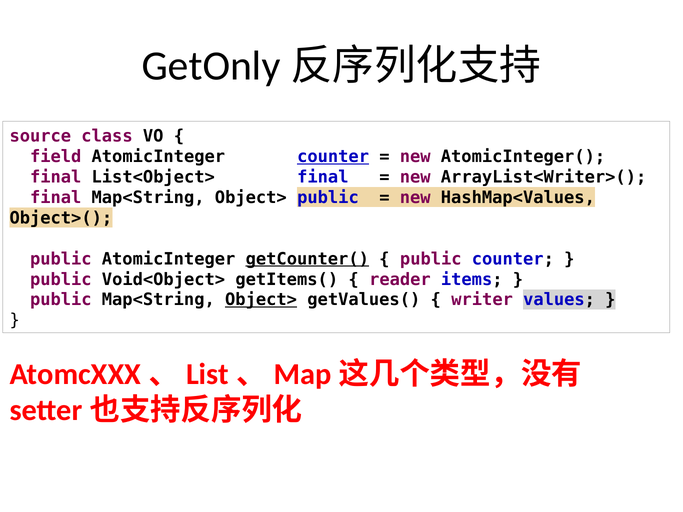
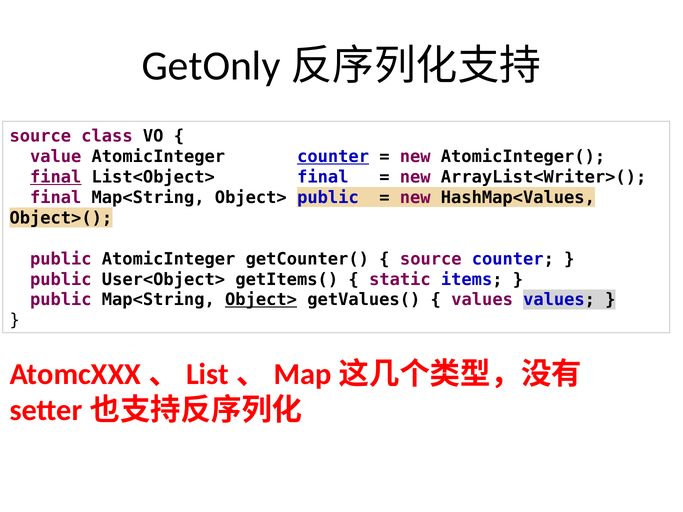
field: field -> value
final at (56, 177) underline: none -> present
getCounter( underline: present -> none
public at (431, 259): public -> source
Void<Object>: Void<Object> -> User<Object>
reader: reader -> static
writer at (482, 300): writer -> values
